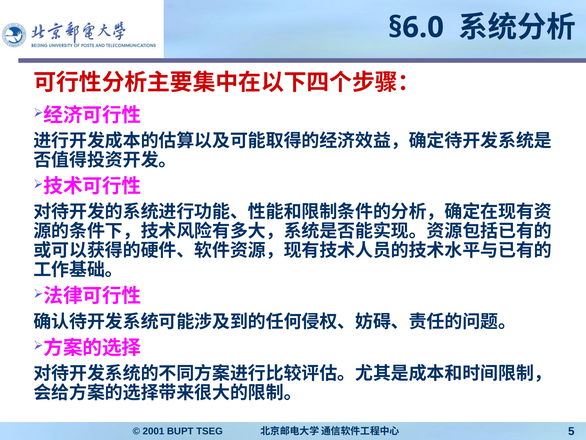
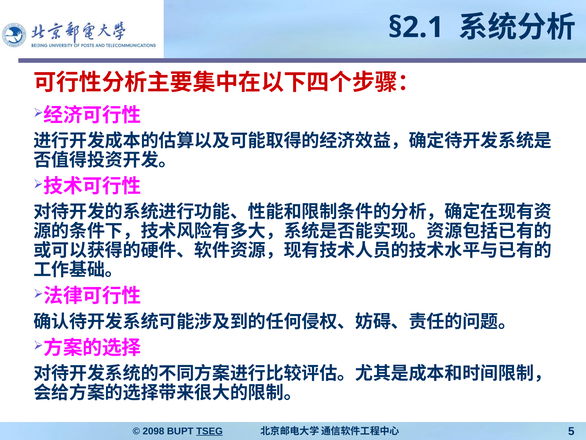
§6.0: §6.0 -> §2.1
2001: 2001 -> 2098
TSEG underline: none -> present
